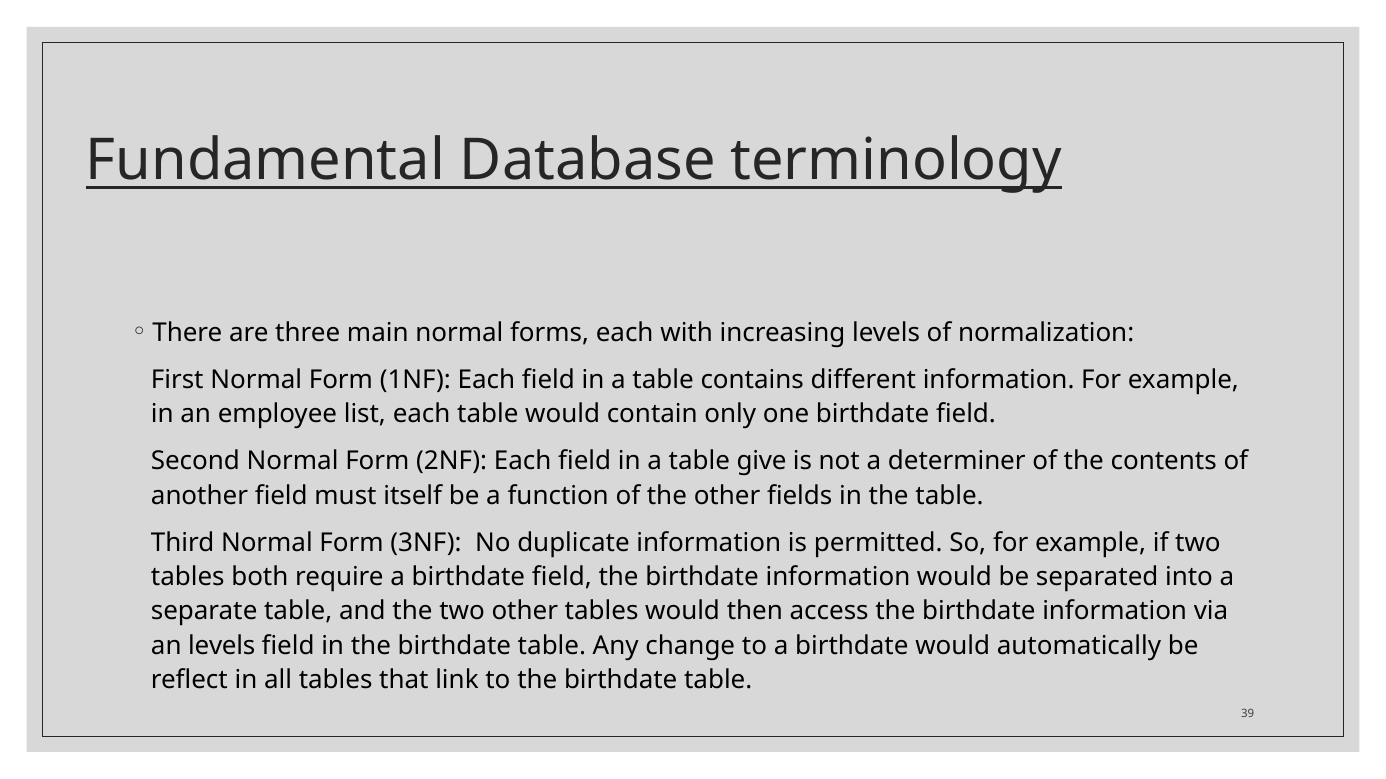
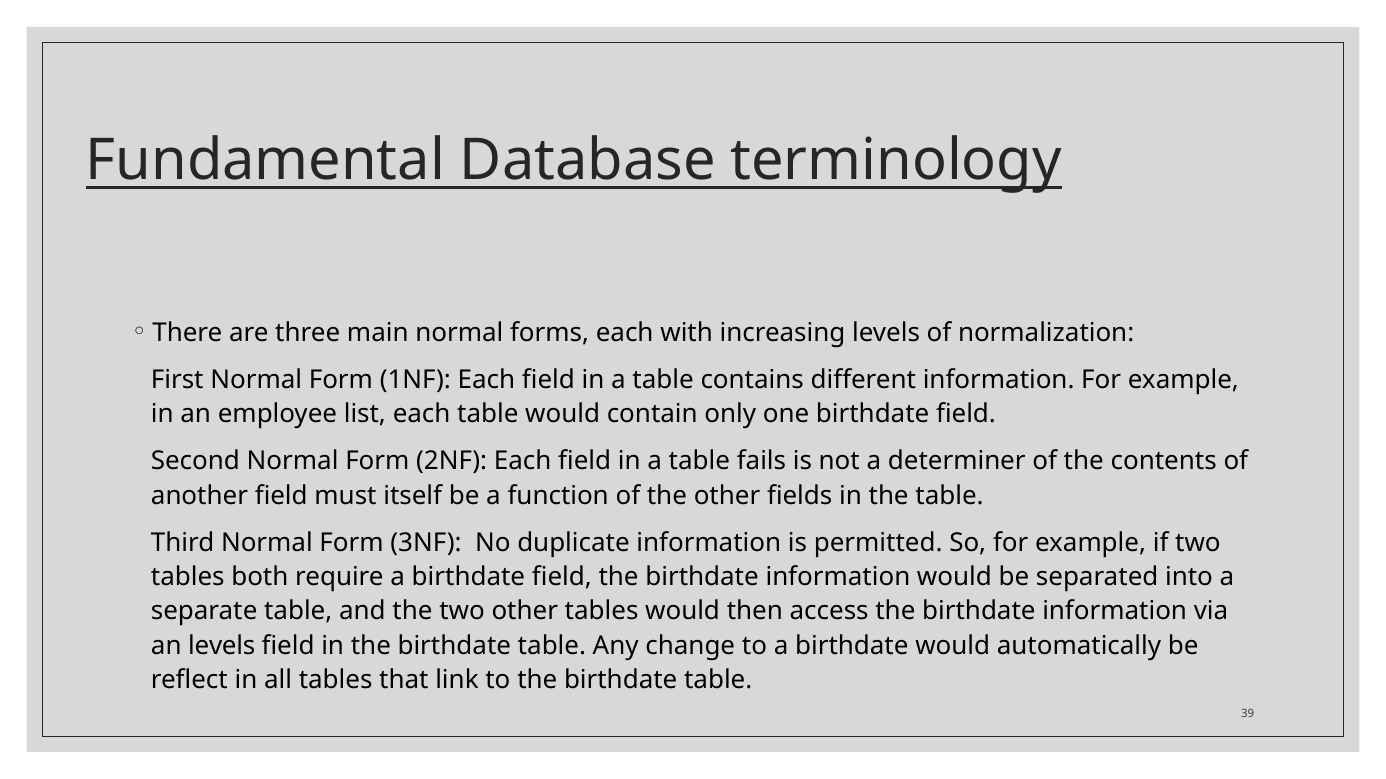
give: give -> fails
